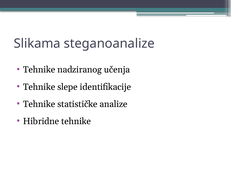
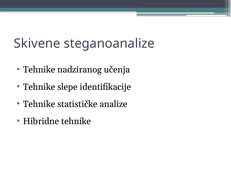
Slikama: Slikama -> Skivene
